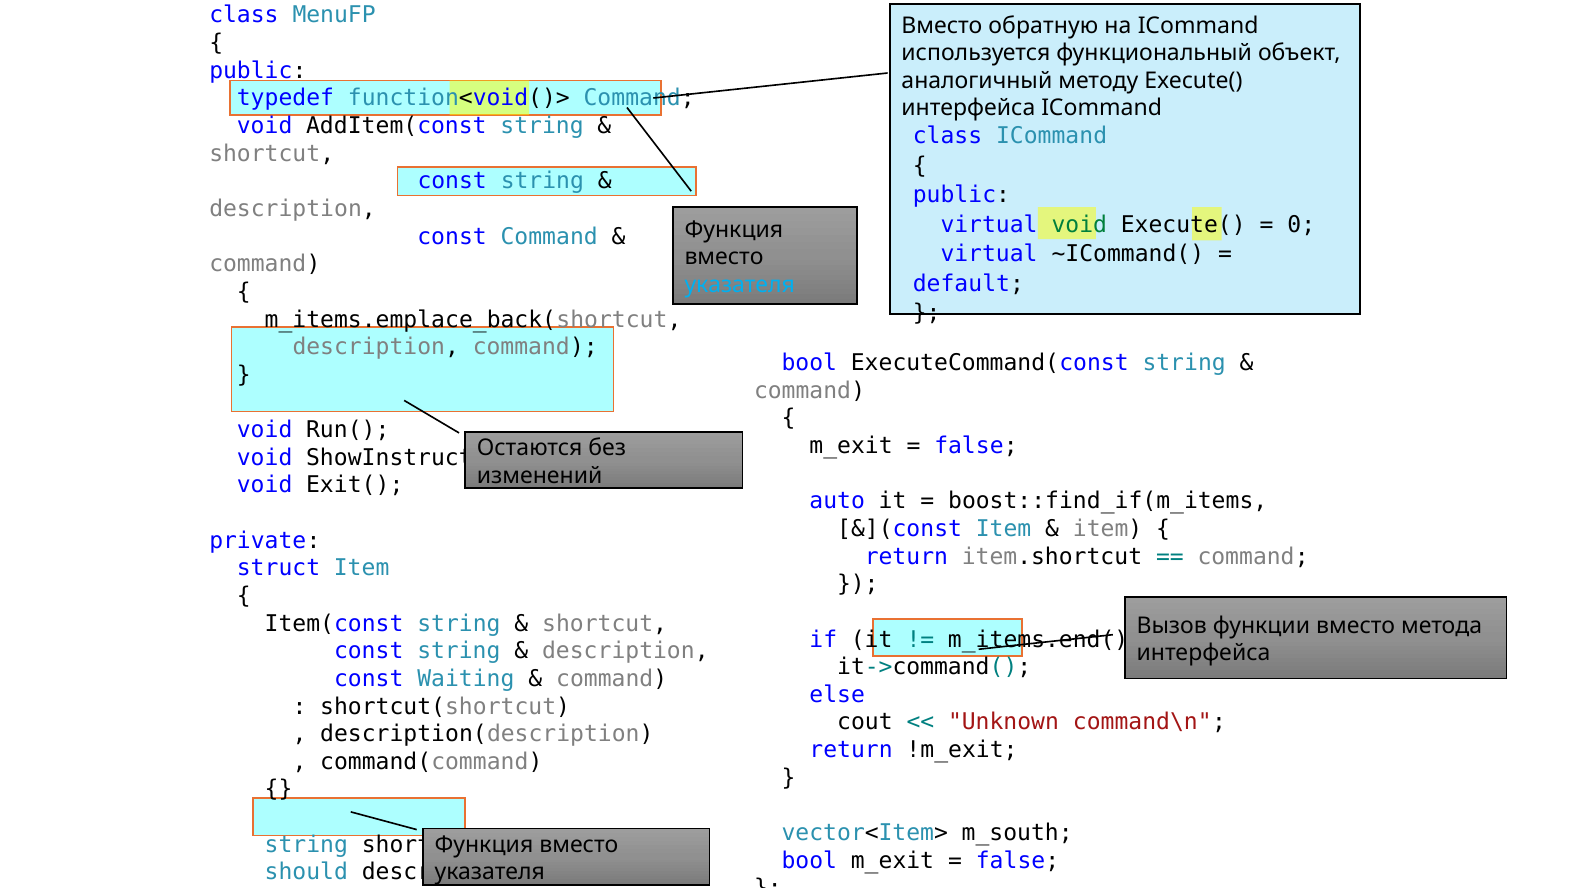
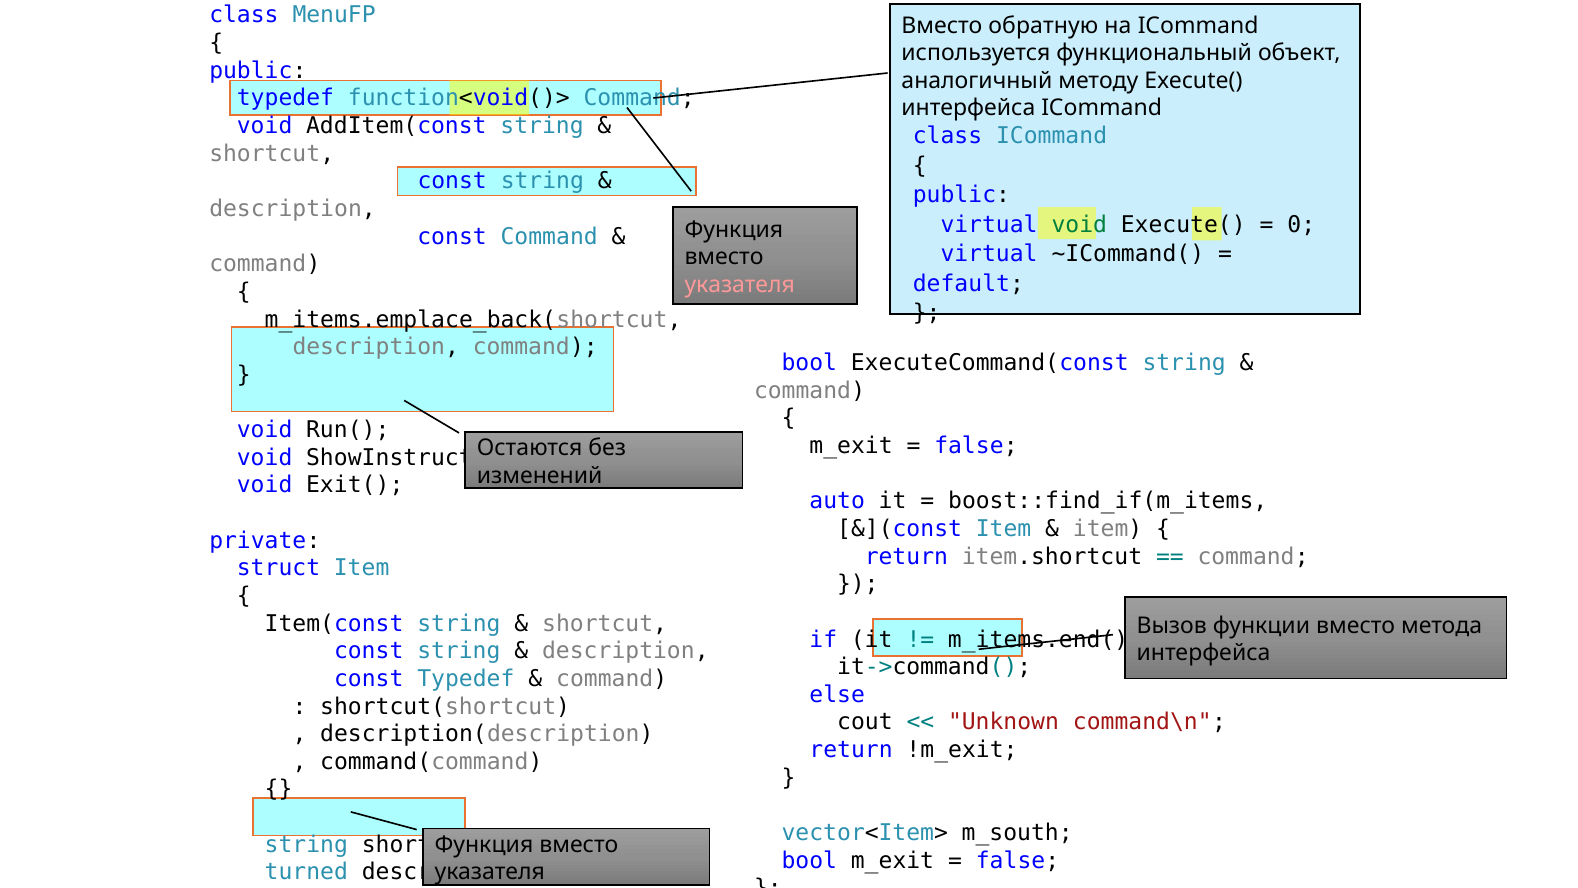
указателя at (740, 285) colour: light blue -> pink
const Waiting: Waiting -> Typedef
should: should -> turned
